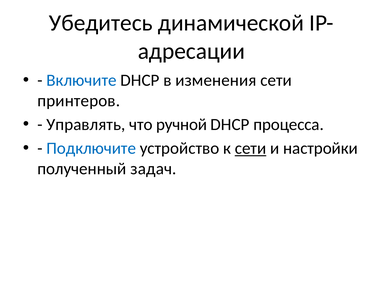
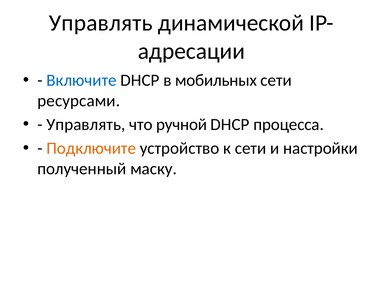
Убедитесь at (101, 23): Убедитесь -> Управлять
изменения: изменения -> мобильных
принтеров: принтеров -> ресурсами
Подключите colour: blue -> orange
сети at (251, 148) underline: present -> none
задач: задач -> маску
